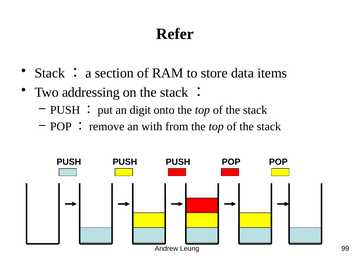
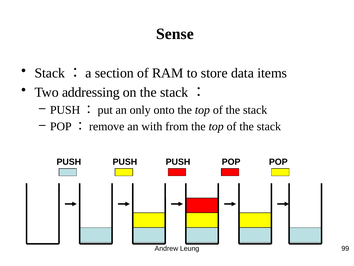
Refer: Refer -> Sense
digit: digit -> only
